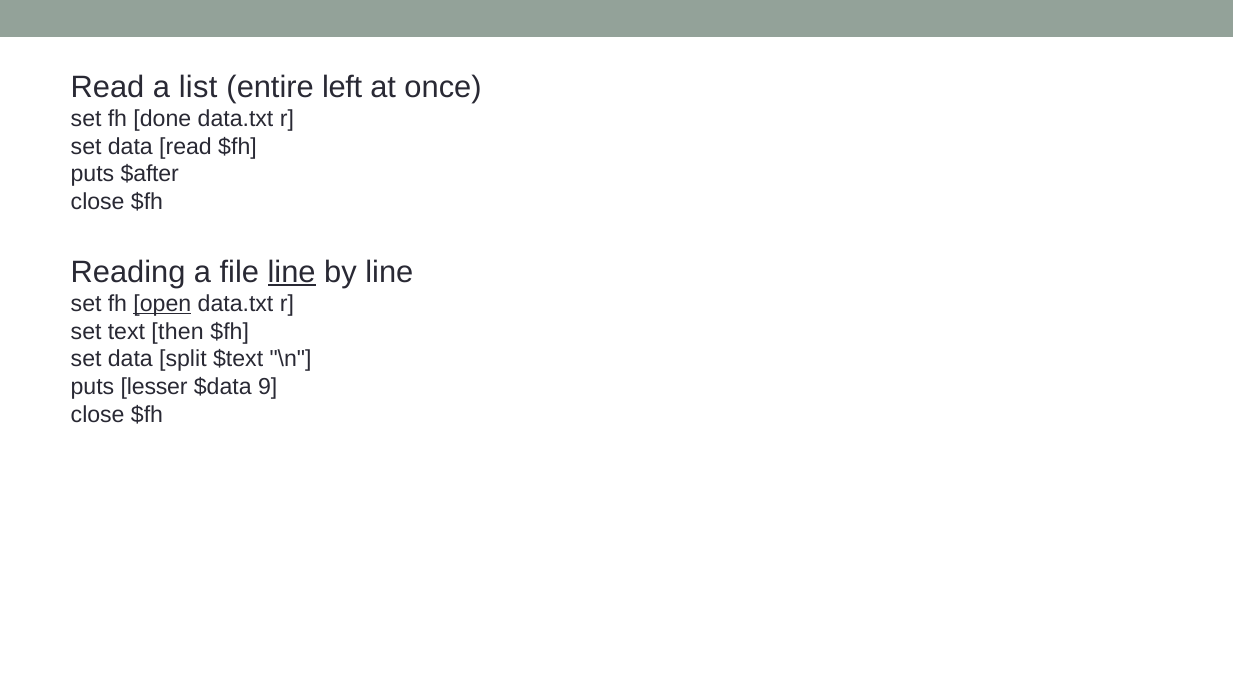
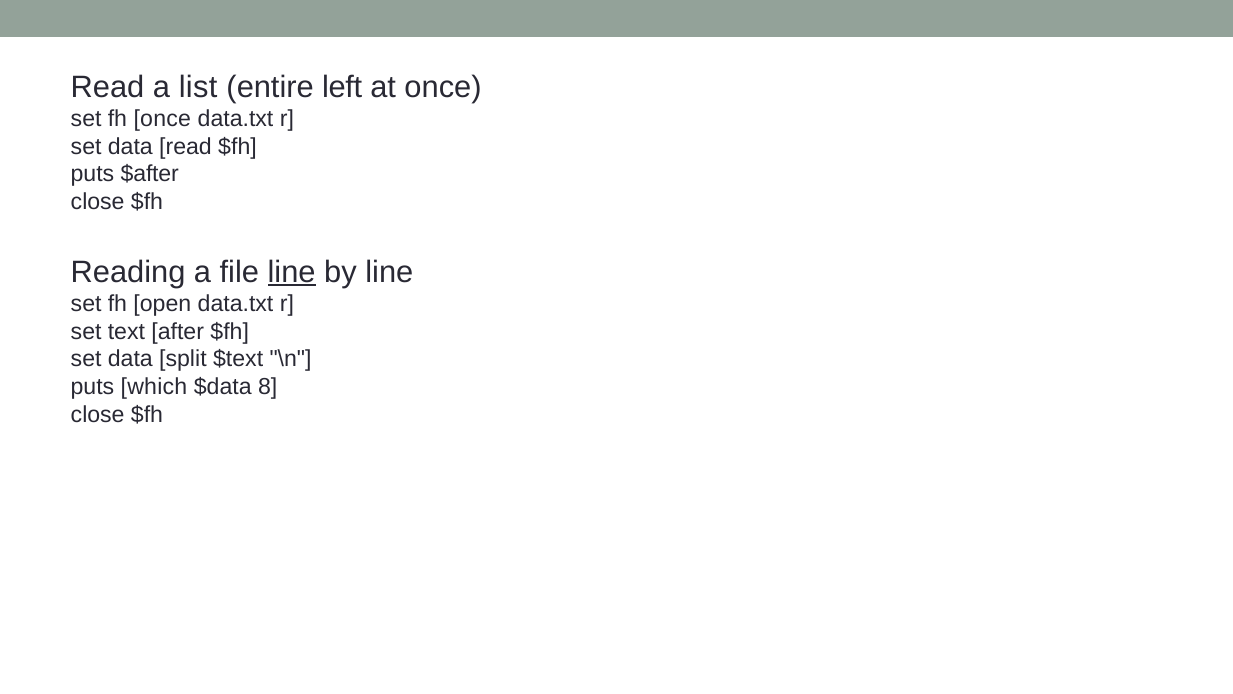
fh done: done -> once
open underline: present -> none
then: then -> after
lesser: lesser -> which
9: 9 -> 8
